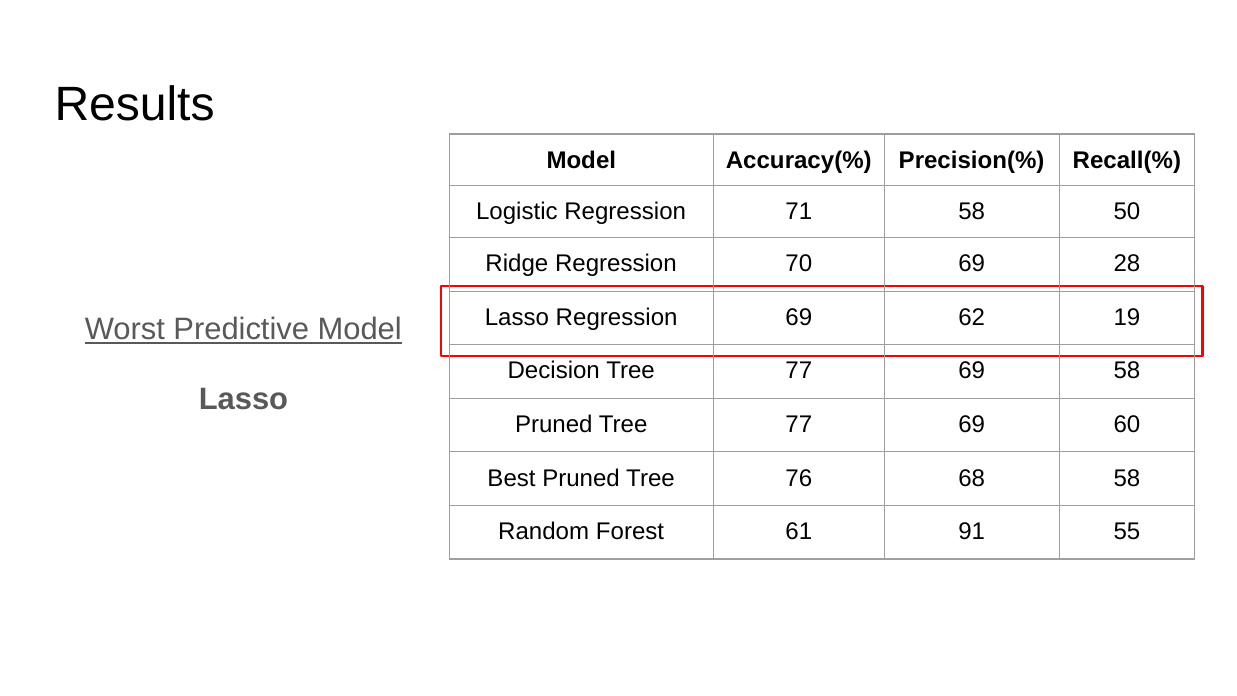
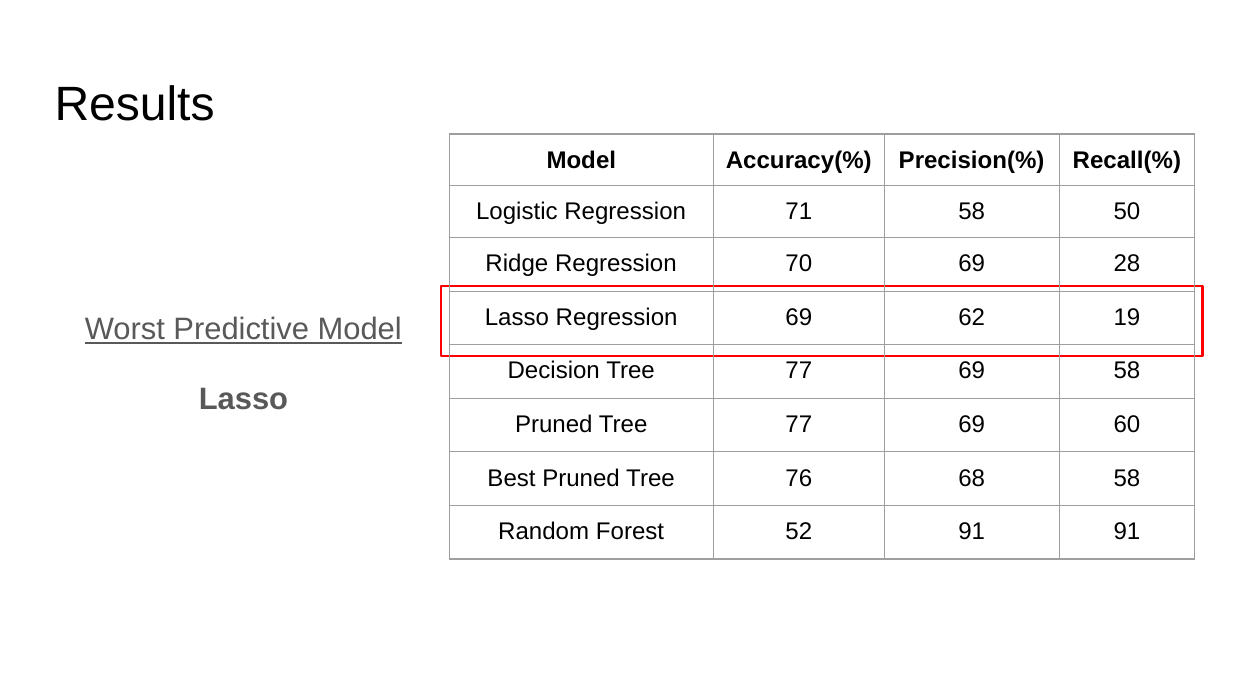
61: 61 -> 52
91 55: 55 -> 91
